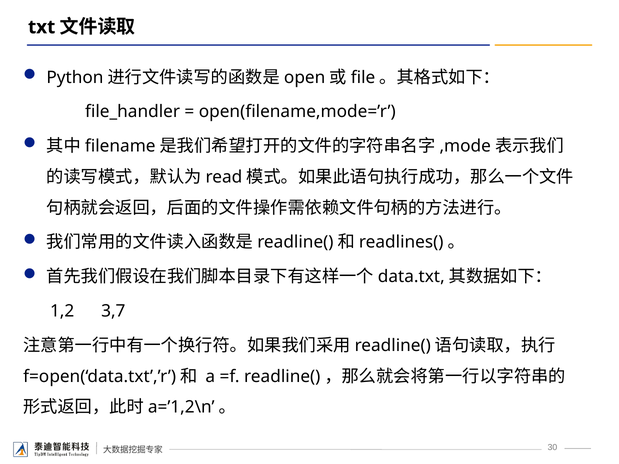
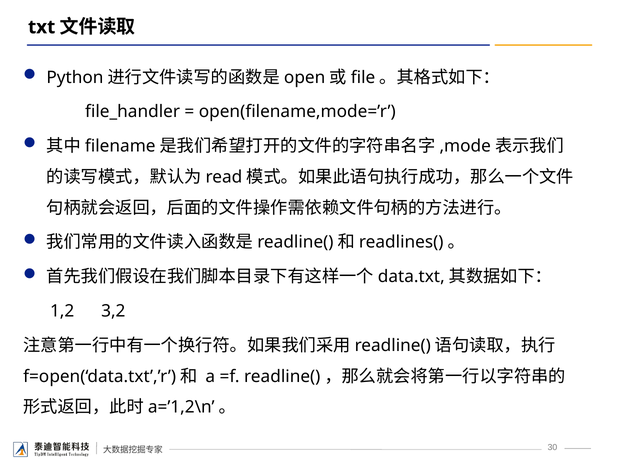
3,7: 3,7 -> 3,2
